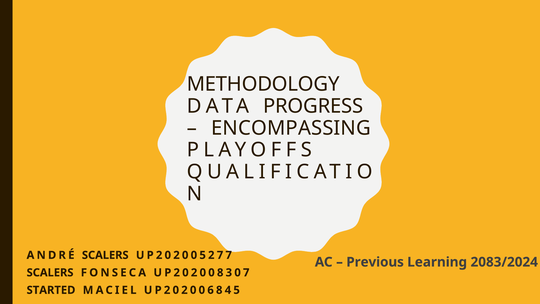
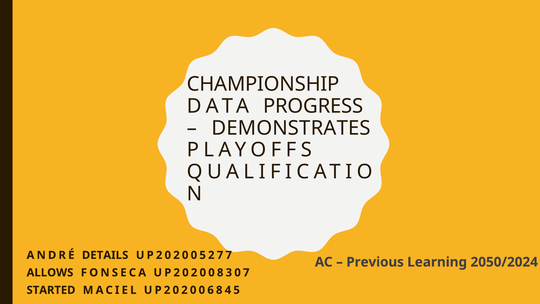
METHODOLOGY: METHODOLOGY -> CHAMPIONSHIP
ENCOMPASSING: ENCOMPASSING -> DEMONSTRATES
ANDRÉ SCALERS: SCALERS -> DETAILS
2083/2024: 2083/2024 -> 2050/2024
SCALERS at (50, 272): SCALERS -> ALLOWS
